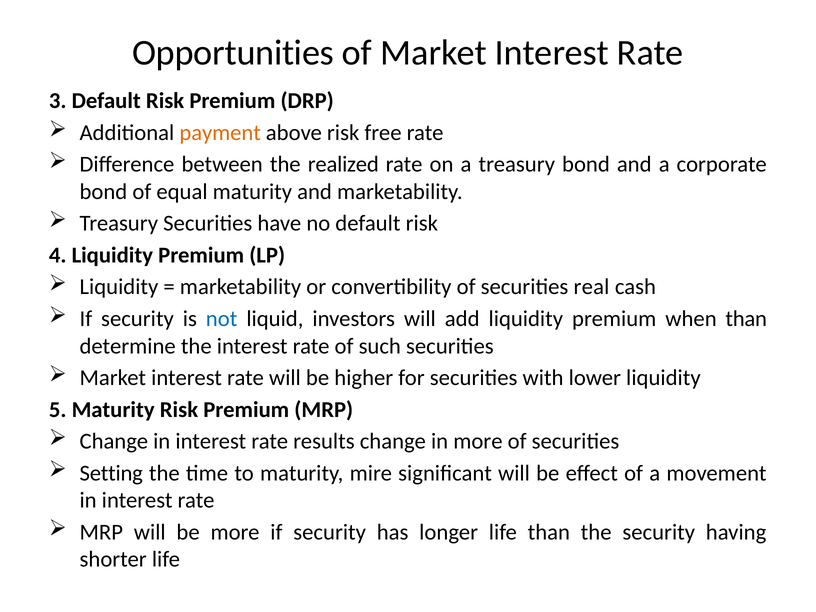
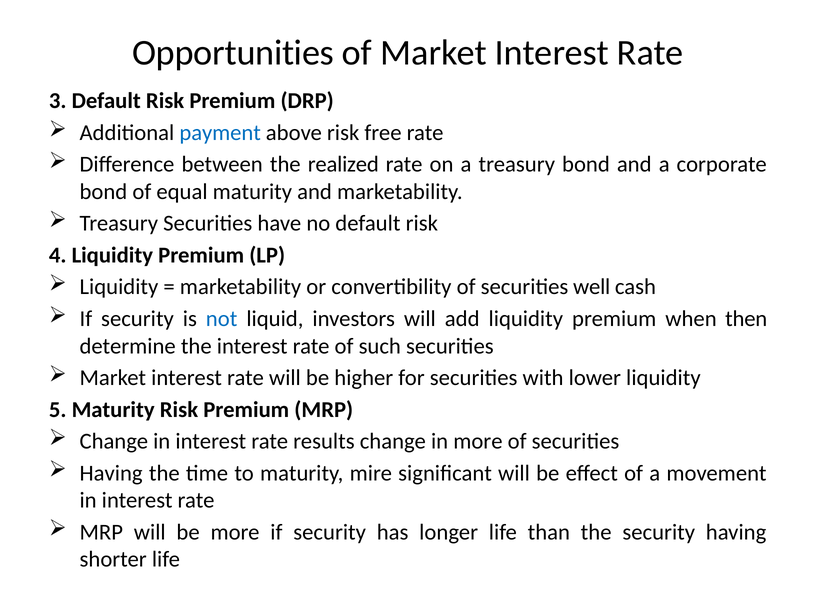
payment colour: orange -> blue
real: real -> well
when than: than -> then
Setting at (111, 473): Setting -> Having
